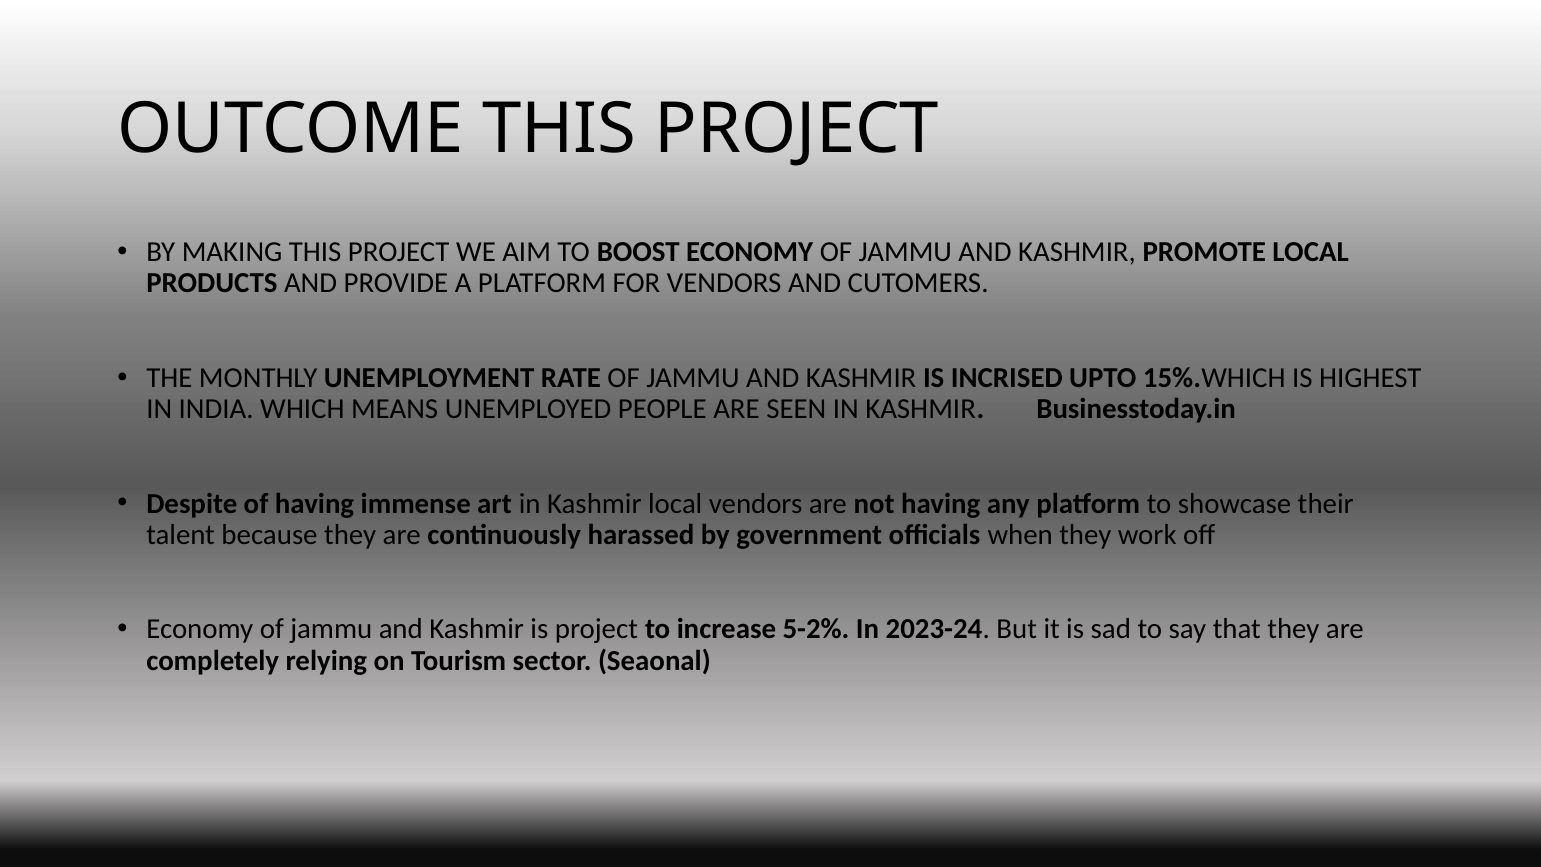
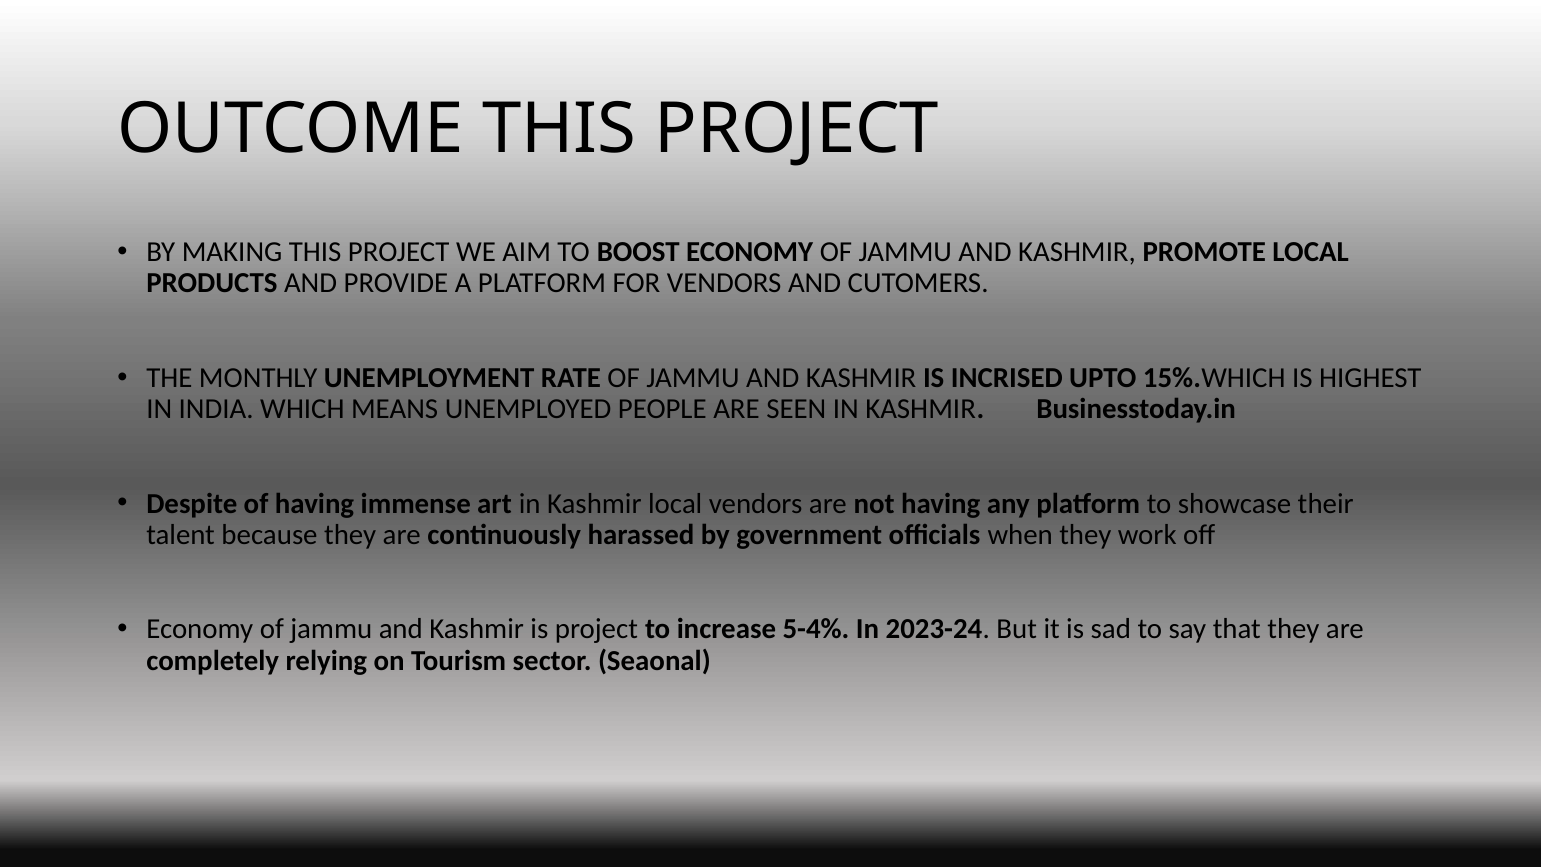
5-2%: 5-2% -> 5-4%
